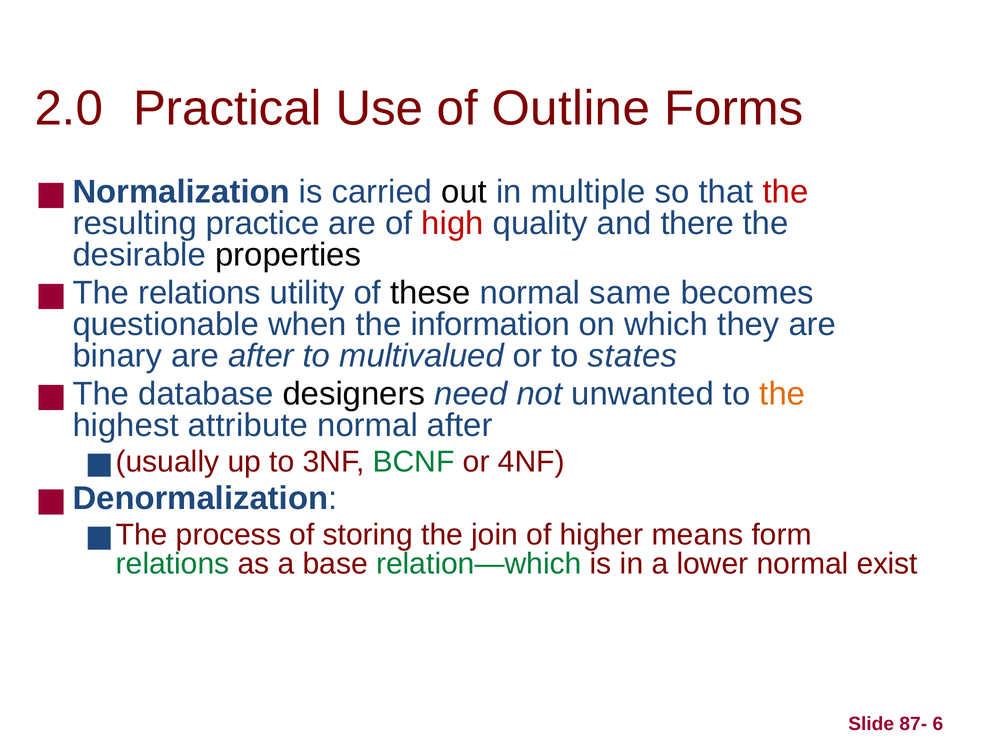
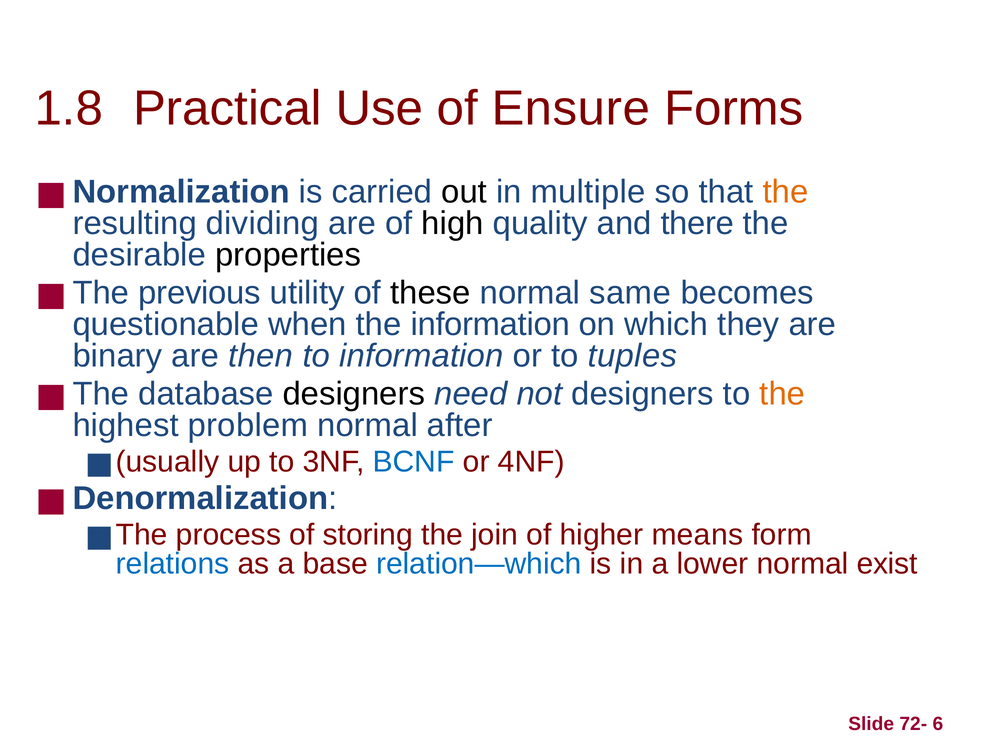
2.0: 2.0 -> 1.8
Outline: Outline -> Ensure
the at (786, 192) colour: red -> orange
practice: practice -> dividing
high colour: red -> black
relations at (200, 293): relations -> previous
are after: after -> then
to multivalued: multivalued -> information
states: states -> tuples
not unwanted: unwanted -> designers
attribute: attribute -> problem
BCNF colour: green -> blue
relations at (173, 564) colour: green -> blue
relation—which colour: green -> blue
87-: 87- -> 72-
